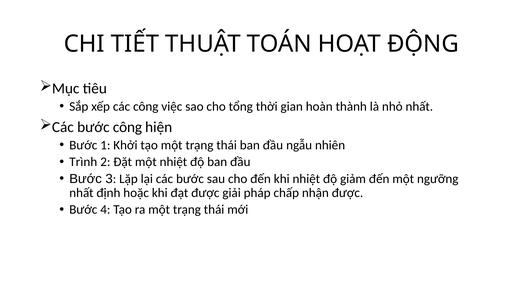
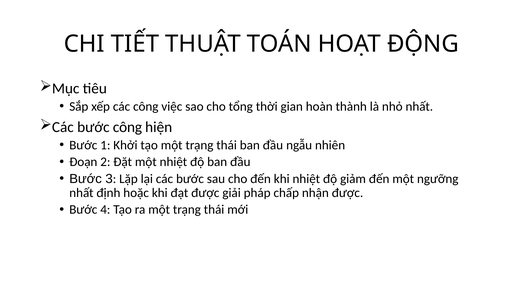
Trình: Trình -> Đoạn
